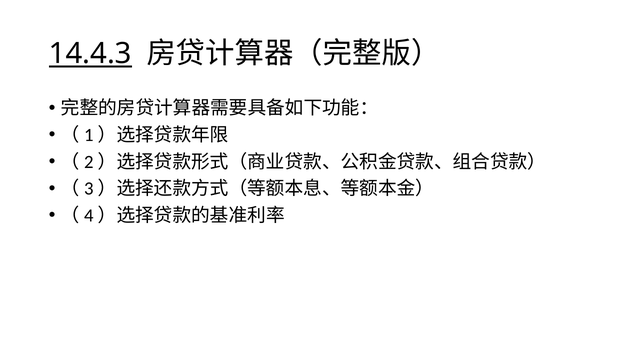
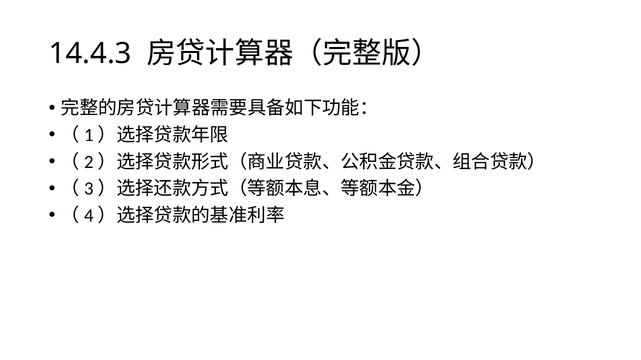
14.4.3 underline: present -> none
